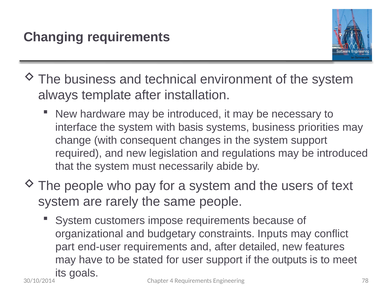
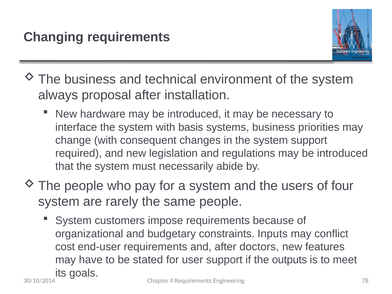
template: template -> proposal
text: text -> four
part: part -> cost
detailed: detailed -> doctors
